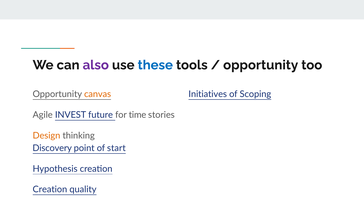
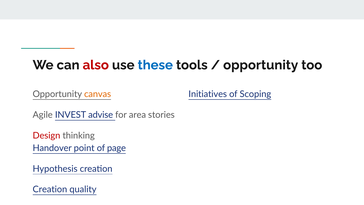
also colour: purple -> red
future: future -> advise
time: time -> area
Design colour: orange -> red
Discovery: Discovery -> Handover
start: start -> page
